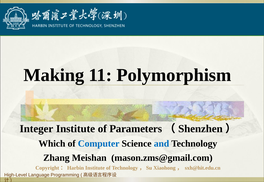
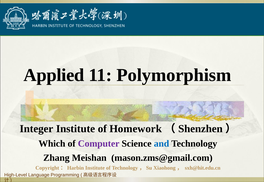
Making: Making -> Applied
Parameters: Parameters -> Homework
Computer colour: blue -> purple
